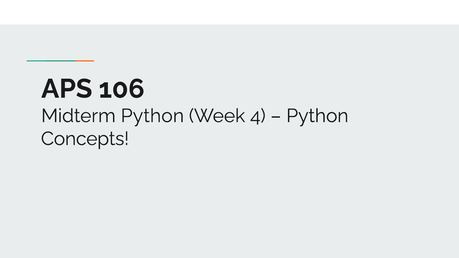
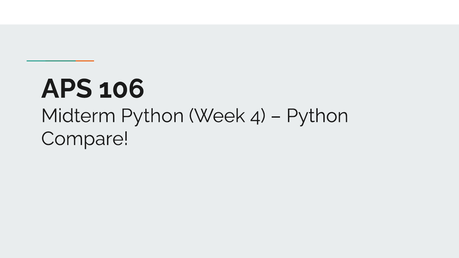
Concepts: Concepts -> Compare
